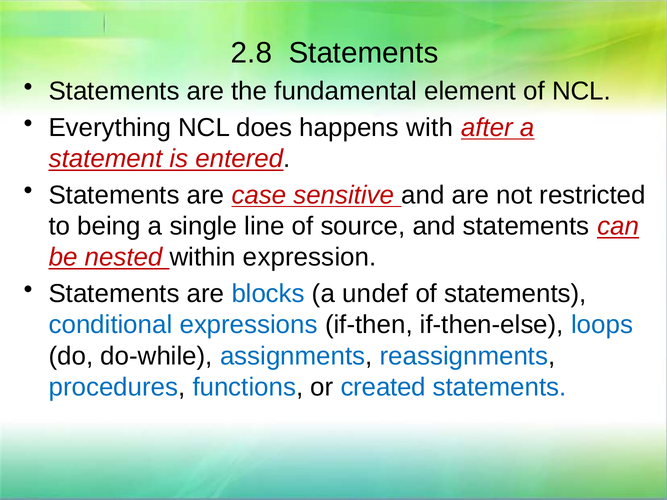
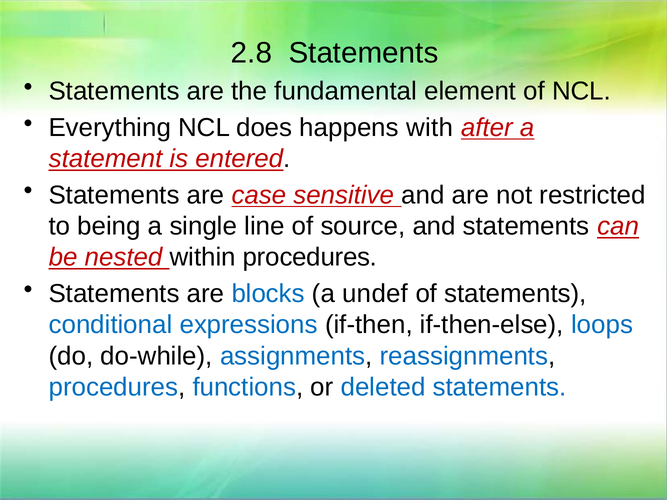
within expression: expression -> procedures
created: created -> deleted
